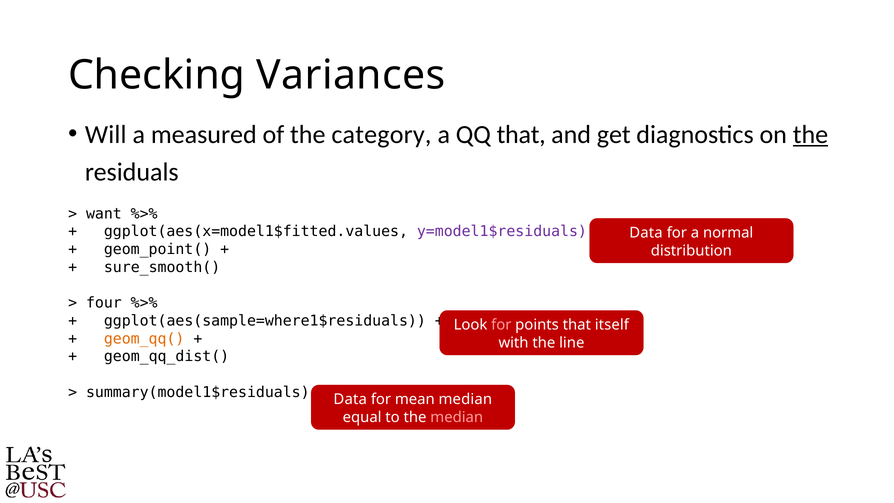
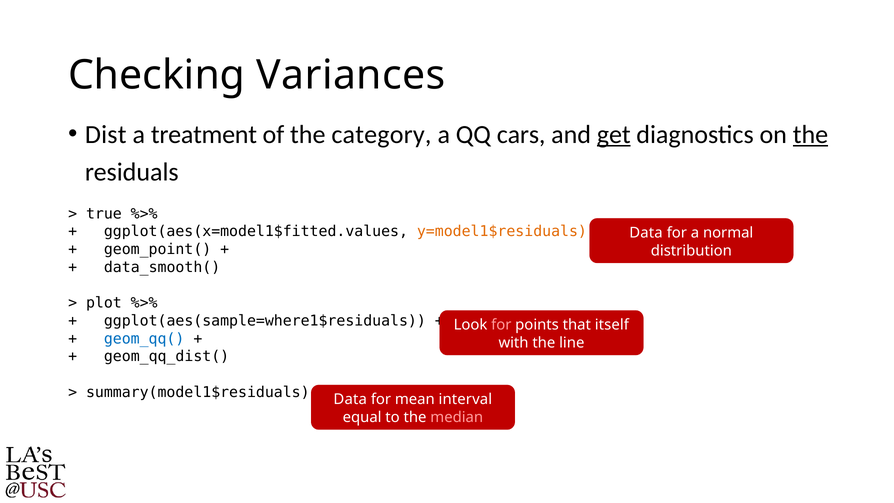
Will: Will -> Dist
measured: measured -> treatment
QQ that: that -> cars
get underline: none -> present
want: want -> true
y=model1$residuals colour: purple -> orange
sure_smooth(: sure_smooth( -> data_smooth(
four: four -> plot
geom_qq( colour: orange -> blue
mean median: median -> interval
